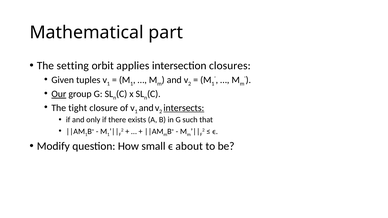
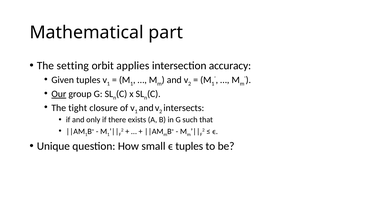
closures: closures -> accuracy
intersects underline: present -> none
Modify: Modify -> Unique
ϵ about: about -> tuples
